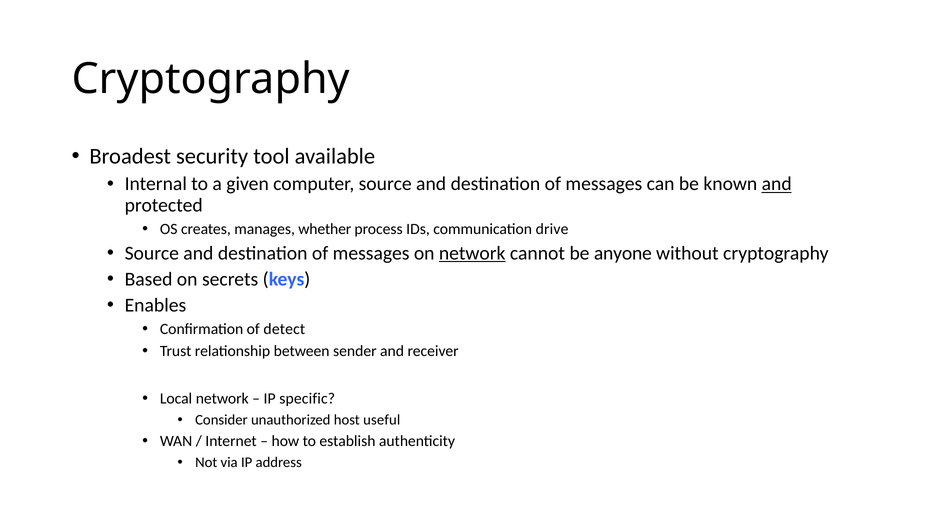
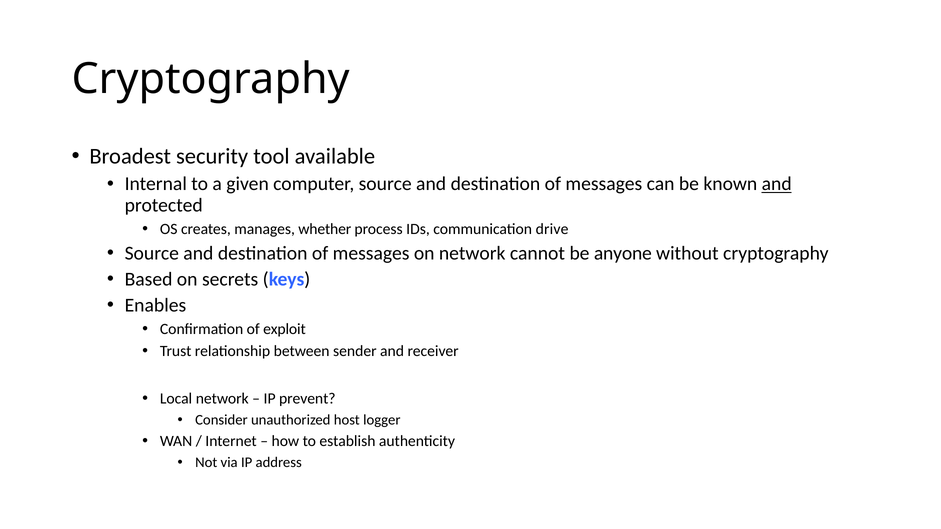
network at (472, 253) underline: present -> none
detect: detect -> exploit
specific: specific -> prevent
useful: useful -> logger
